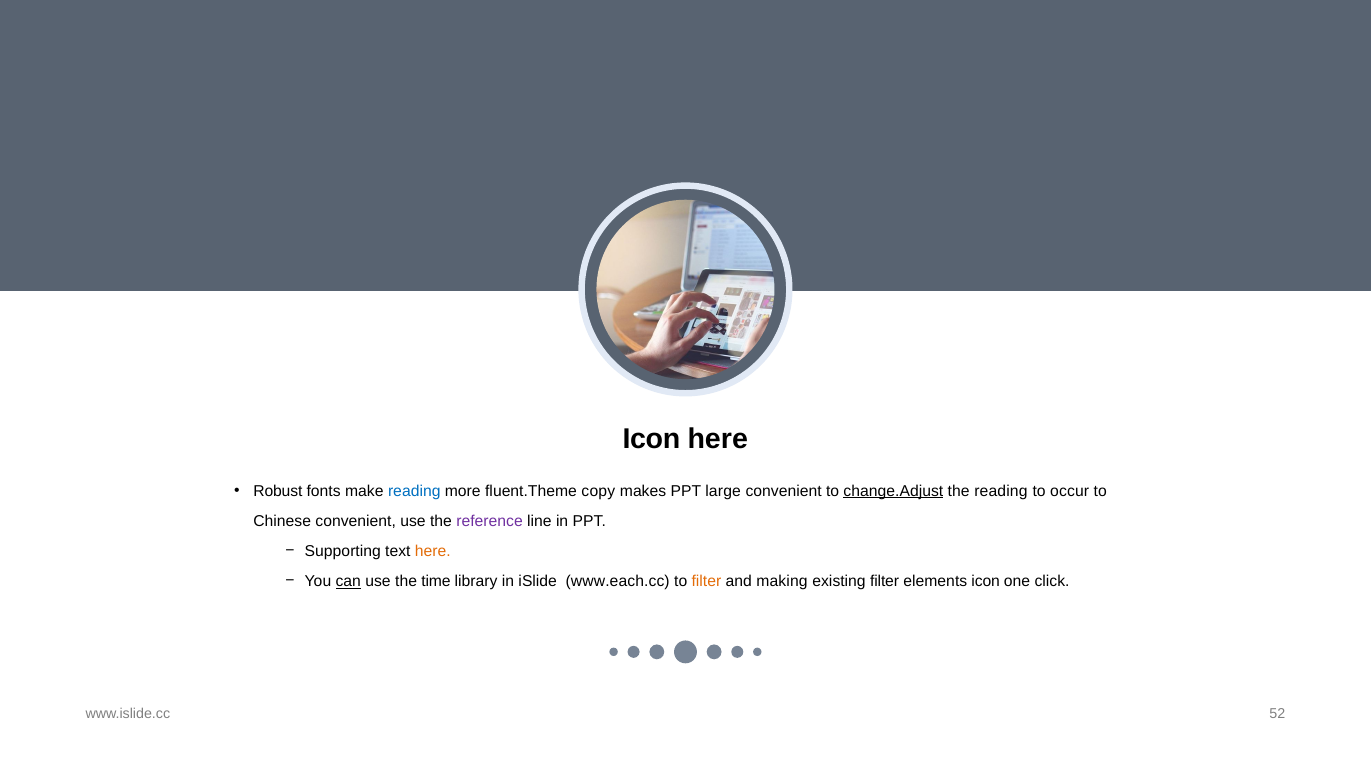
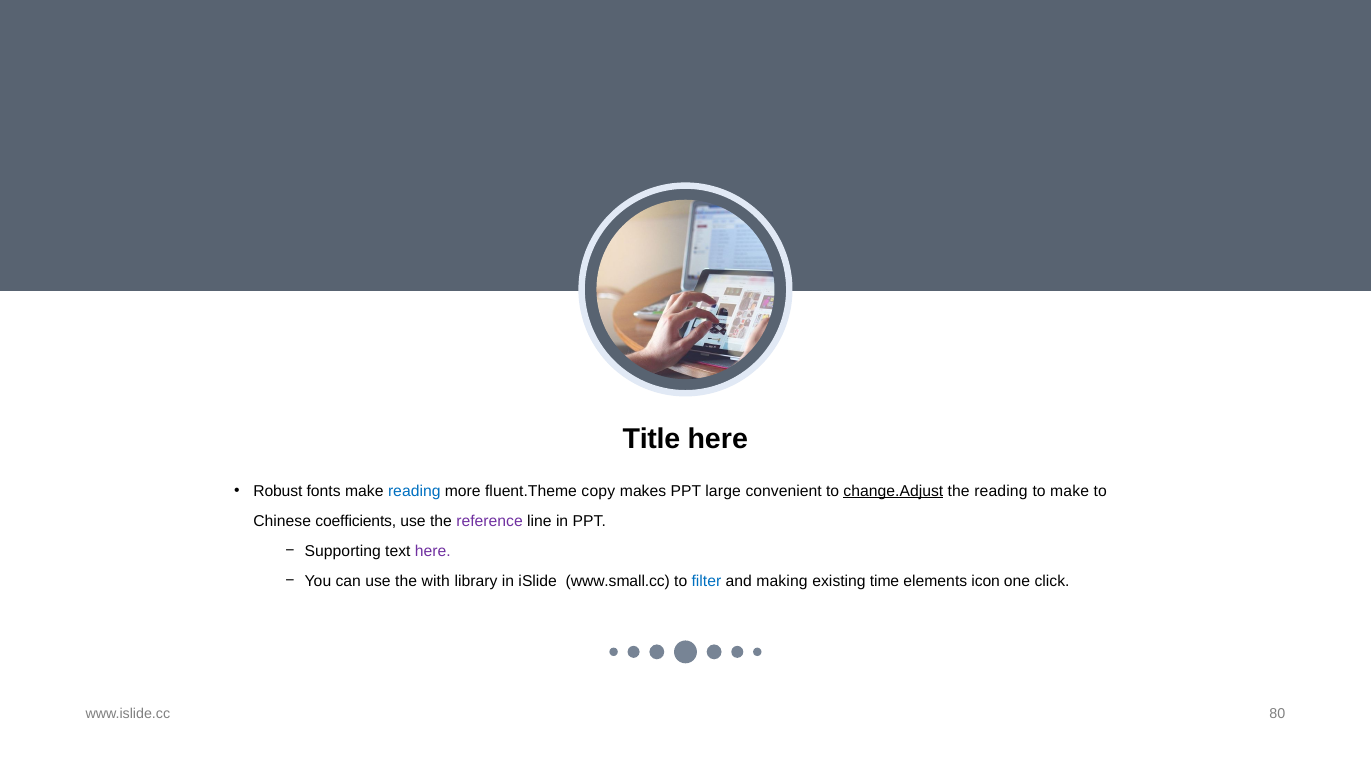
Icon at (651, 439): Icon -> Title
to occur: occur -> make
Chinese convenient: convenient -> coefficients
here at (433, 551) colour: orange -> purple
can underline: present -> none
time: time -> with
www.each.cc: www.each.cc -> www.small.cc
filter at (706, 582) colour: orange -> blue
existing filter: filter -> time
52: 52 -> 80
